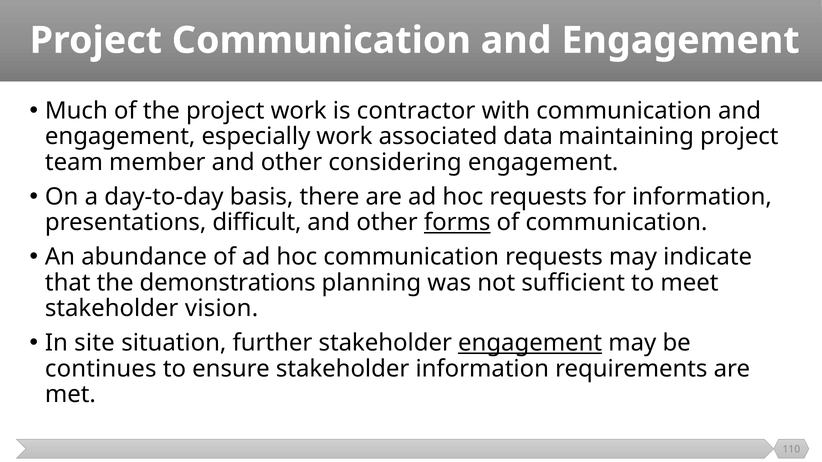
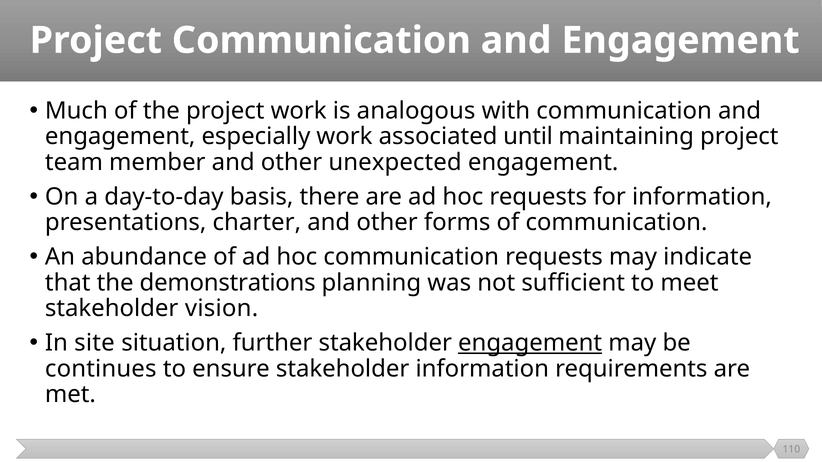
contractor: contractor -> analogous
data: data -> until
considering: considering -> unexpected
difficult: difficult -> charter
forms underline: present -> none
